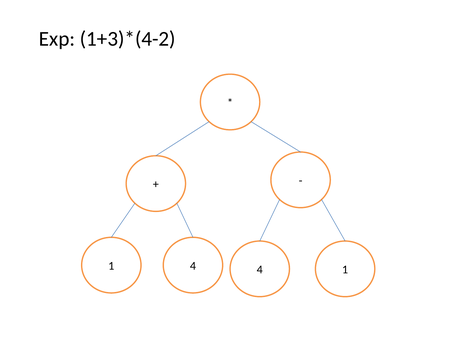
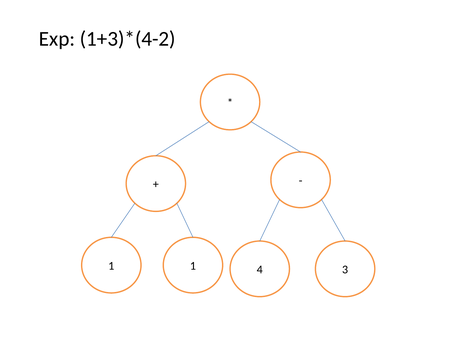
1 4: 4 -> 1
4 1: 1 -> 3
